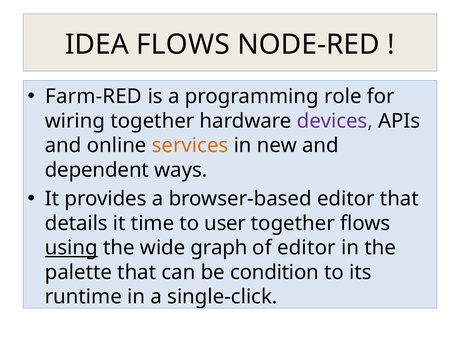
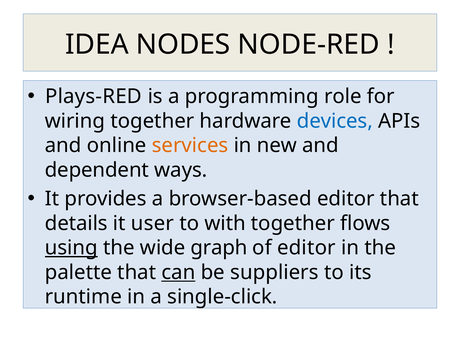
IDEA FLOWS: FLOWS -> NODES
Farm-RED: Farm-RED -> Plays-RED
devices colour: purple -> blue
time: time -> user
user: user -> with
can underline: none -> present
condition: condition -> suppliers
